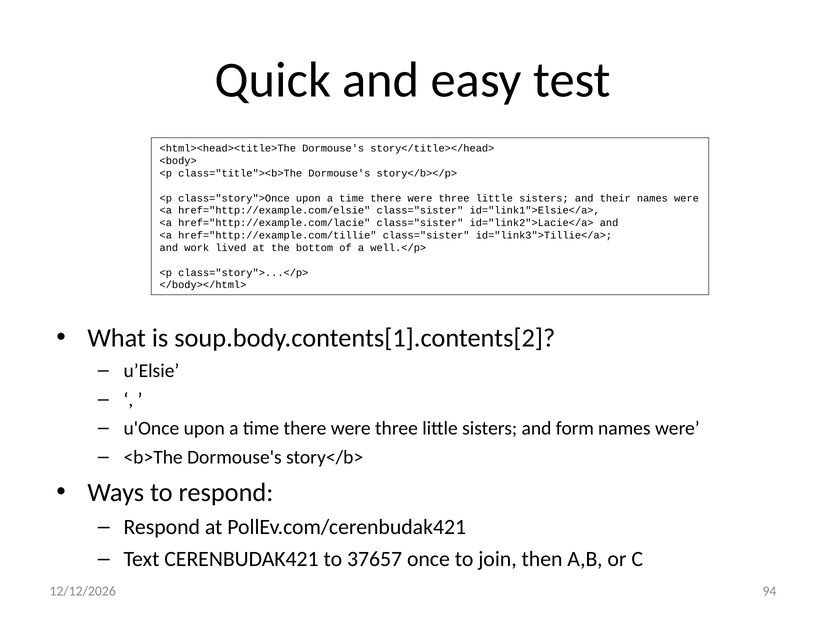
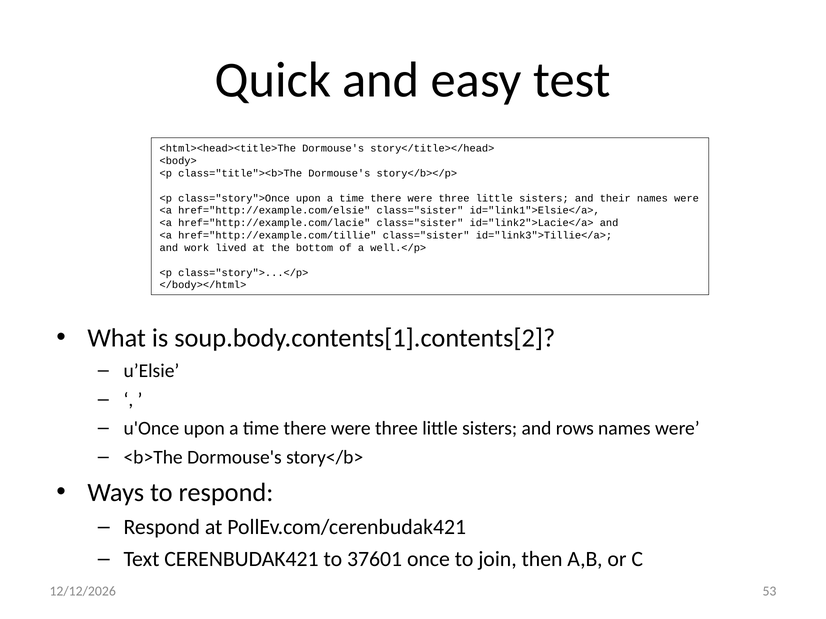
form: form -> rows
37657: 37657 -> 37601
94: 94 -> 53
